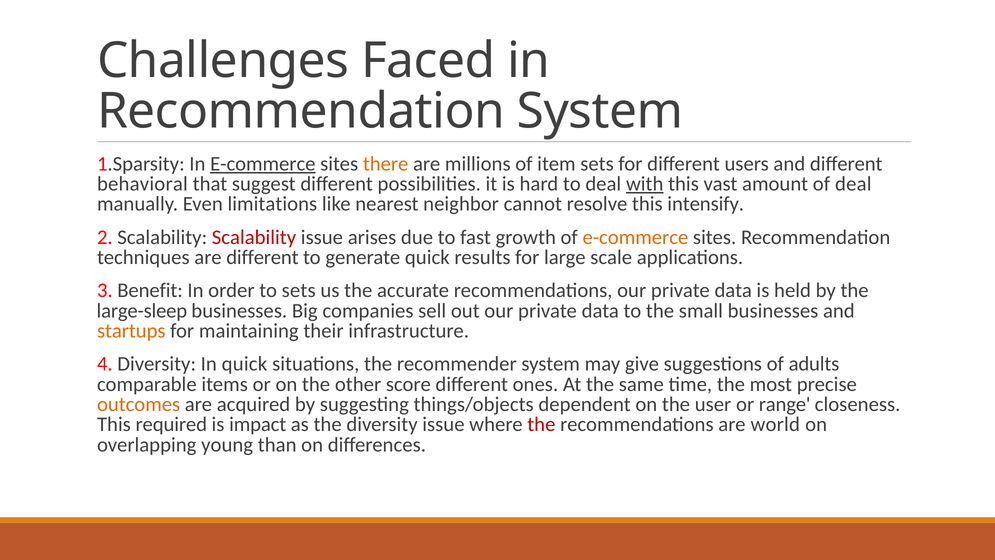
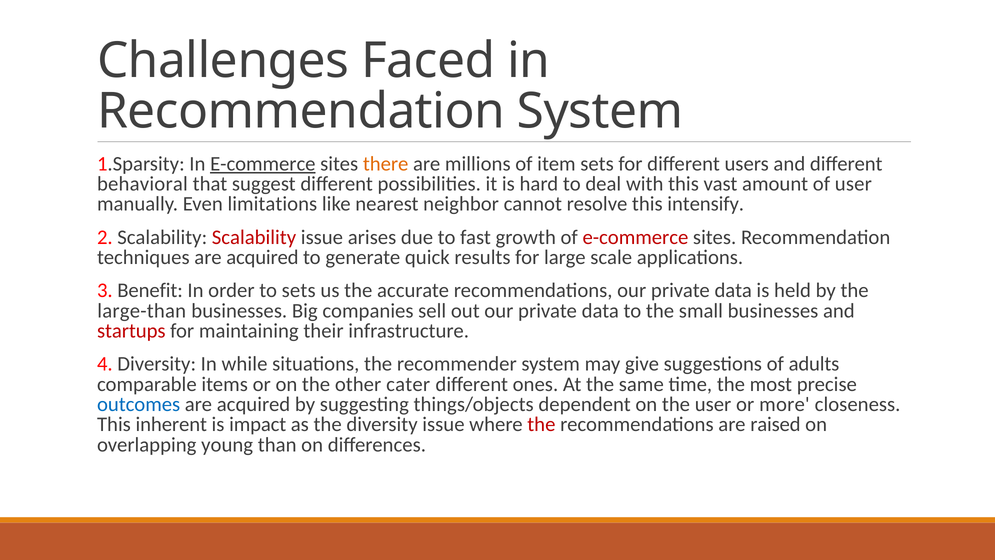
with underline: present -> none
of deal: deal -> user
e-commerce at (635, 237) colour: orange -> red
techniques are different: different -> acquired
large-sleep: large-sleep -> large-than
startups colour: orange -> red
In quick: quick -> while
score: score -> cater
outcomes colour: orange -> blue
range: range -> more
required: required -> inherent
world: world -> raised
